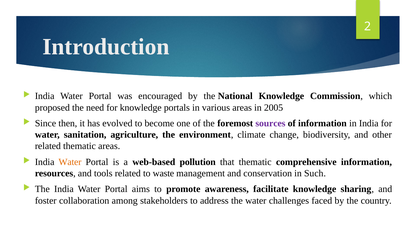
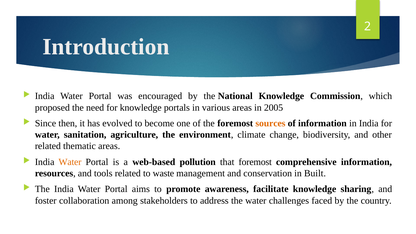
sources colour: purple -> orange
that thematic: thematic -> foremost
Such: Such -> Built
